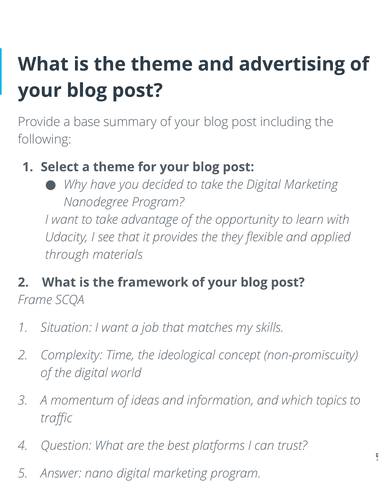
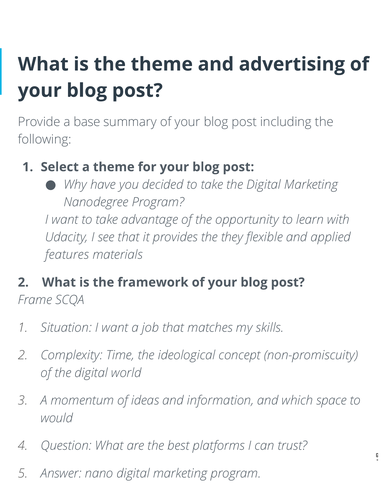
through: through -> features
topics: topics -> space
traffic: traffic -> would
